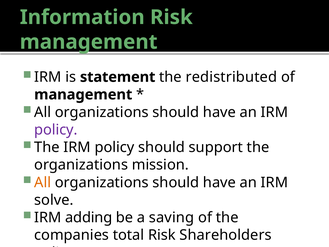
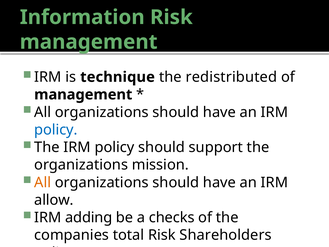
statement: statement -> technique
policy at (56, 130) colour: purple -> blue
solve: solve -> allow
saving: saving -> checks
